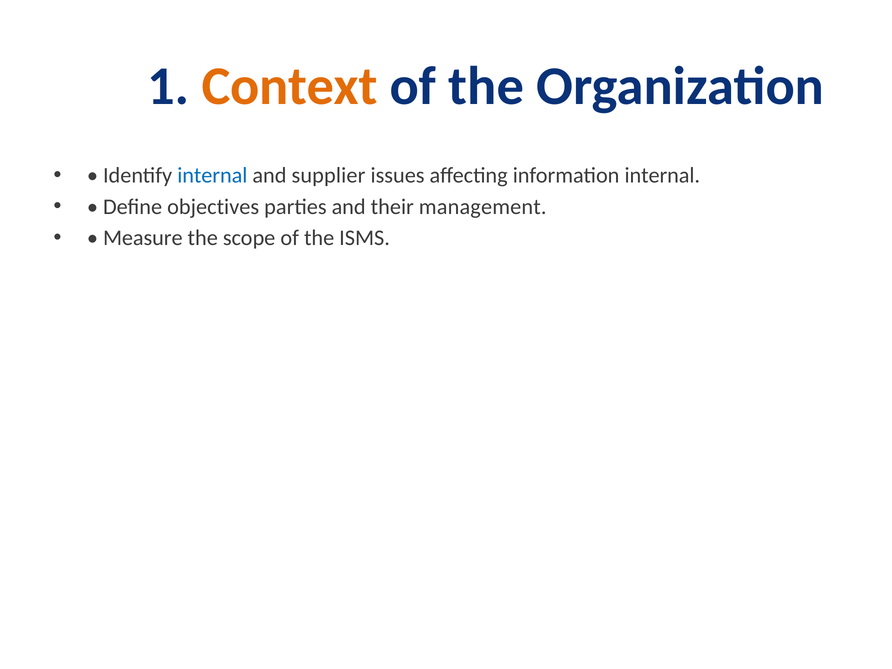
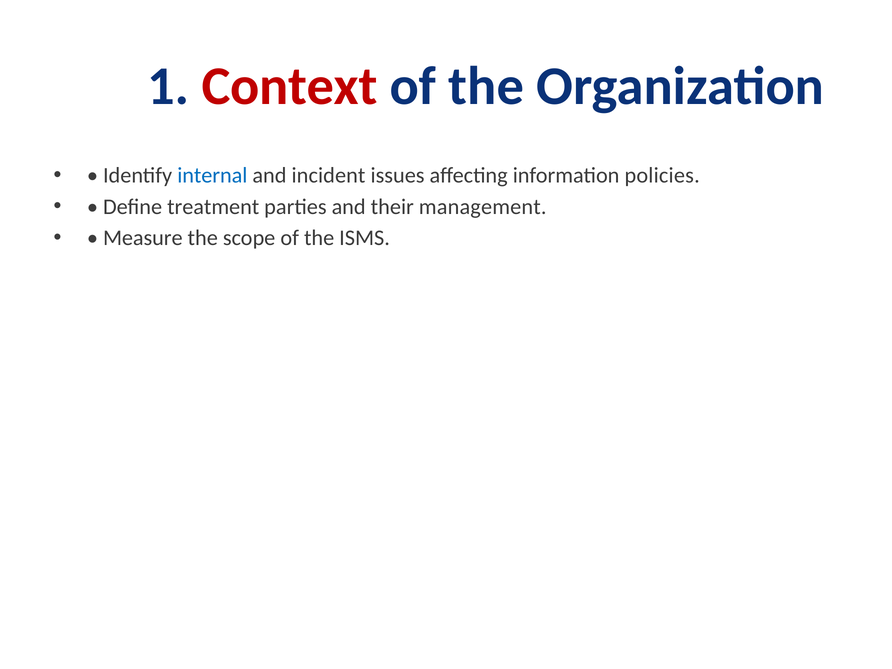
Context colour: orange -> red
supplier: supplier -> incident
information internal: internal -> policies
objectives: objectives -> treatment
